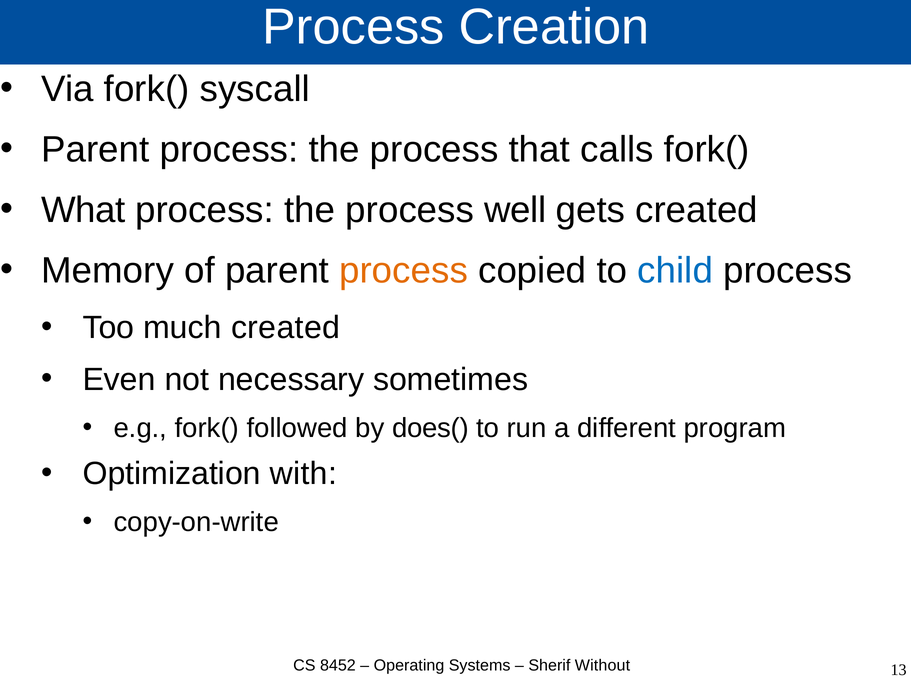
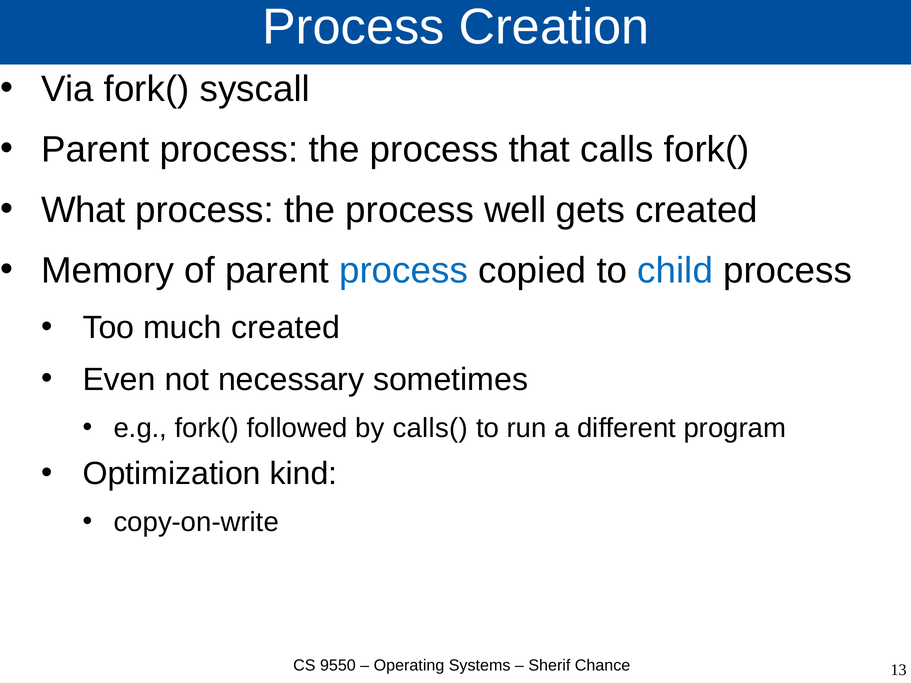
process at (404, 270) colour: orange -> blue
does(: does( -> calls(
with: with -> kind
8452: 8452 -> 9550
Without: Without -> Chance
